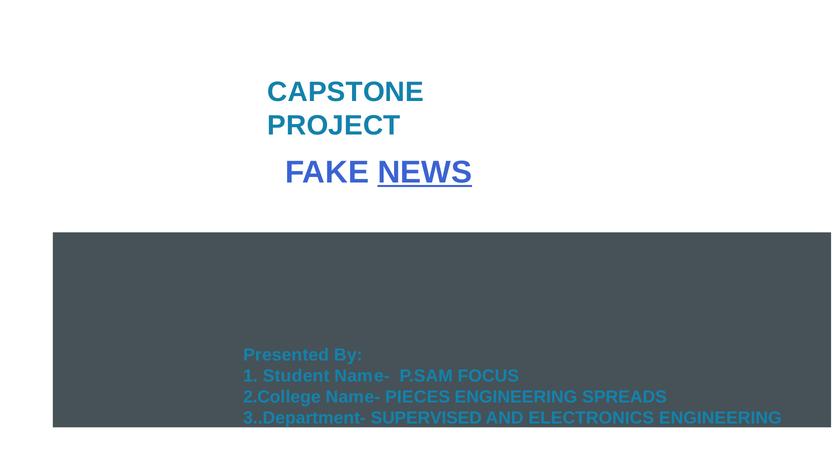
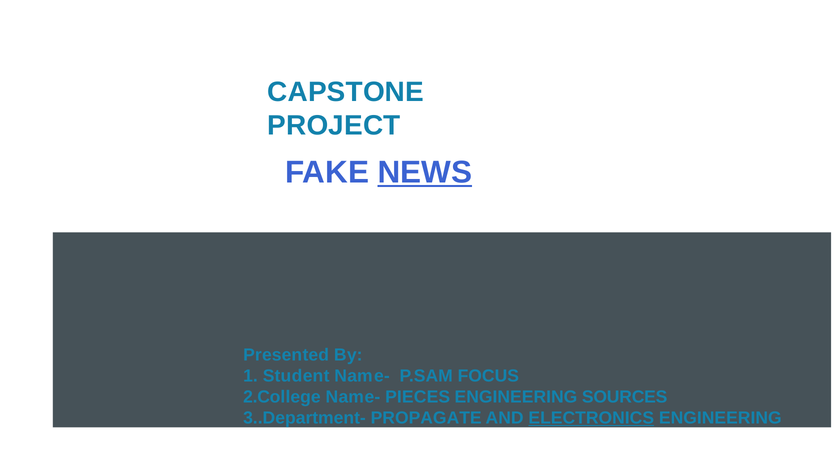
SPREADS: SPREADS -> SOURCES
SUPERVISED: SUPERVISED -> PROPAGATE
ELECTRONICS underline: none -> present
